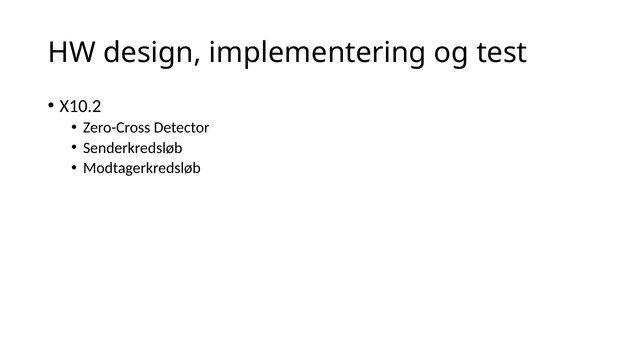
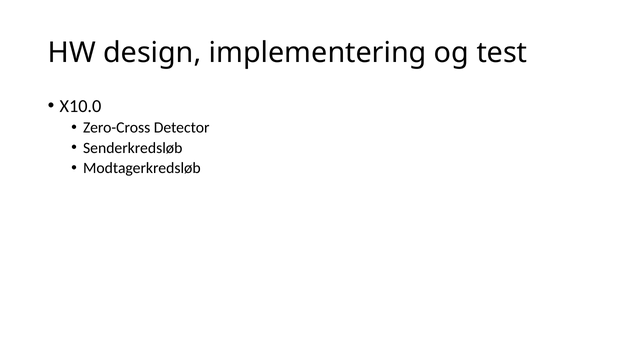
X10.2: X10.2 -> X10.0
